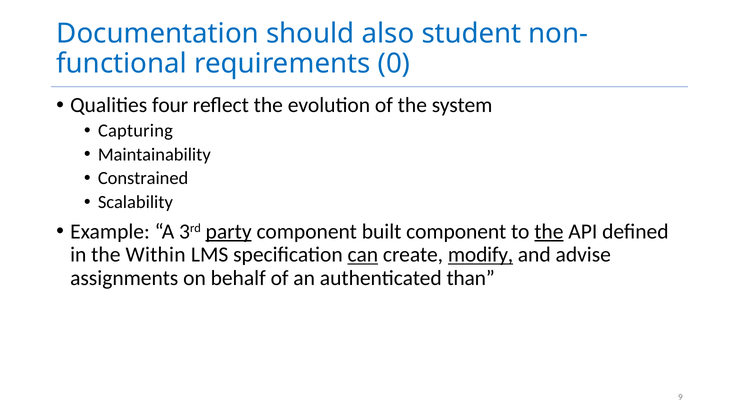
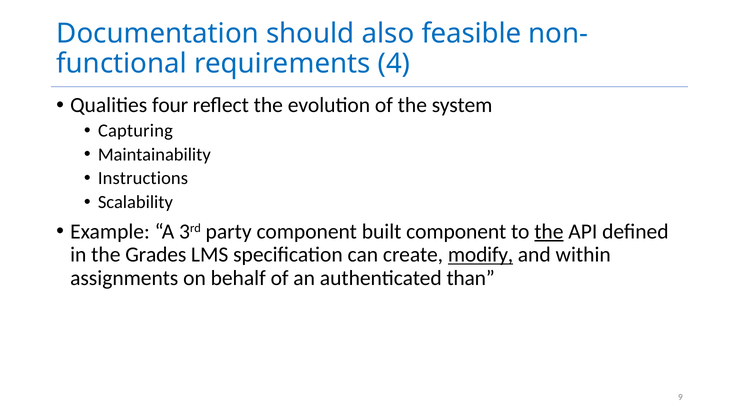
student: student -> feasible
0: 0 -> 4
Constrained: Constrained -> Instructions
party underline: present -> none
Within: Within -> Grades
can underline: present -> none
advise: advise -> within
